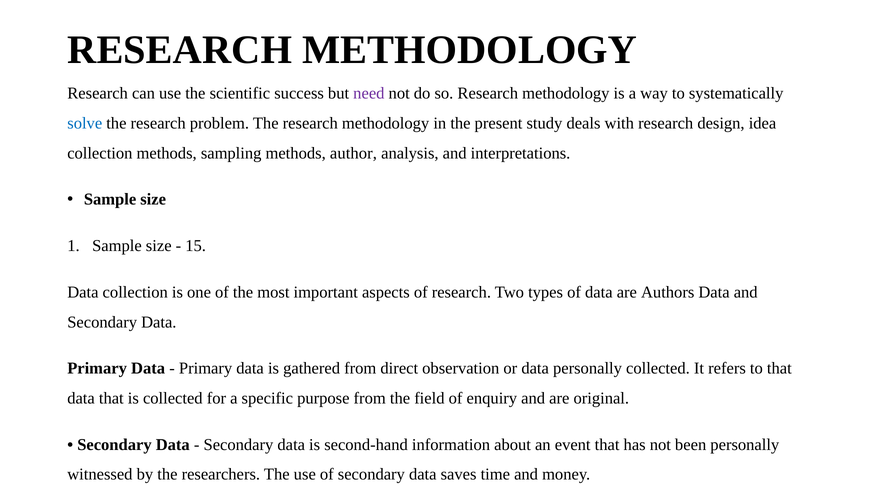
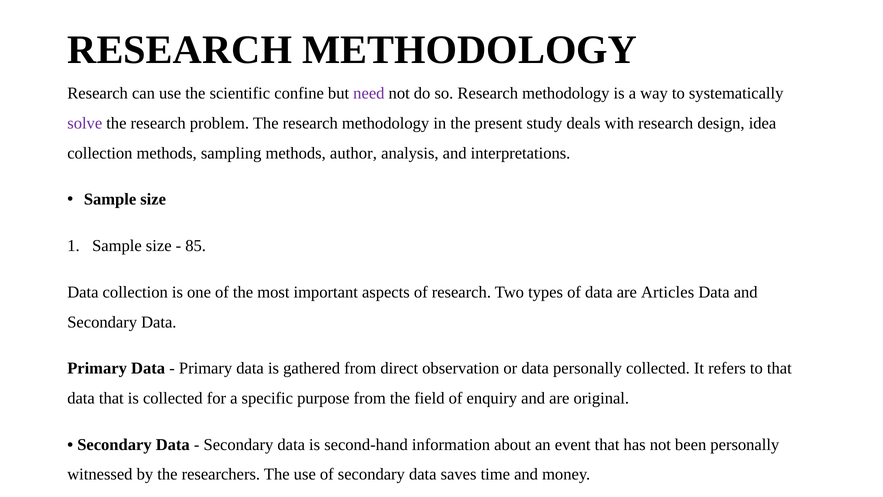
success: success -> confine
solve colour: blue -> purple
15: 15 -> 85
Authors: Authors -> Articles
